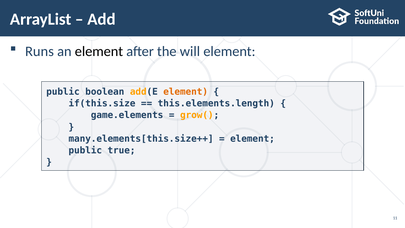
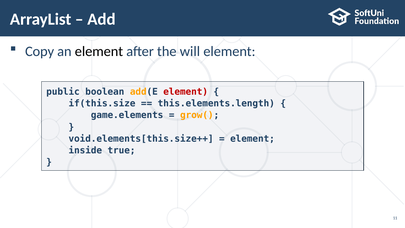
Runs: Runs -> Copy
element at (186, 92) colour: orange -> red
many.elements[this.size++: many.elements[this.size++ -> void.elements[this.size++
public at (85, 150): public -> inside
